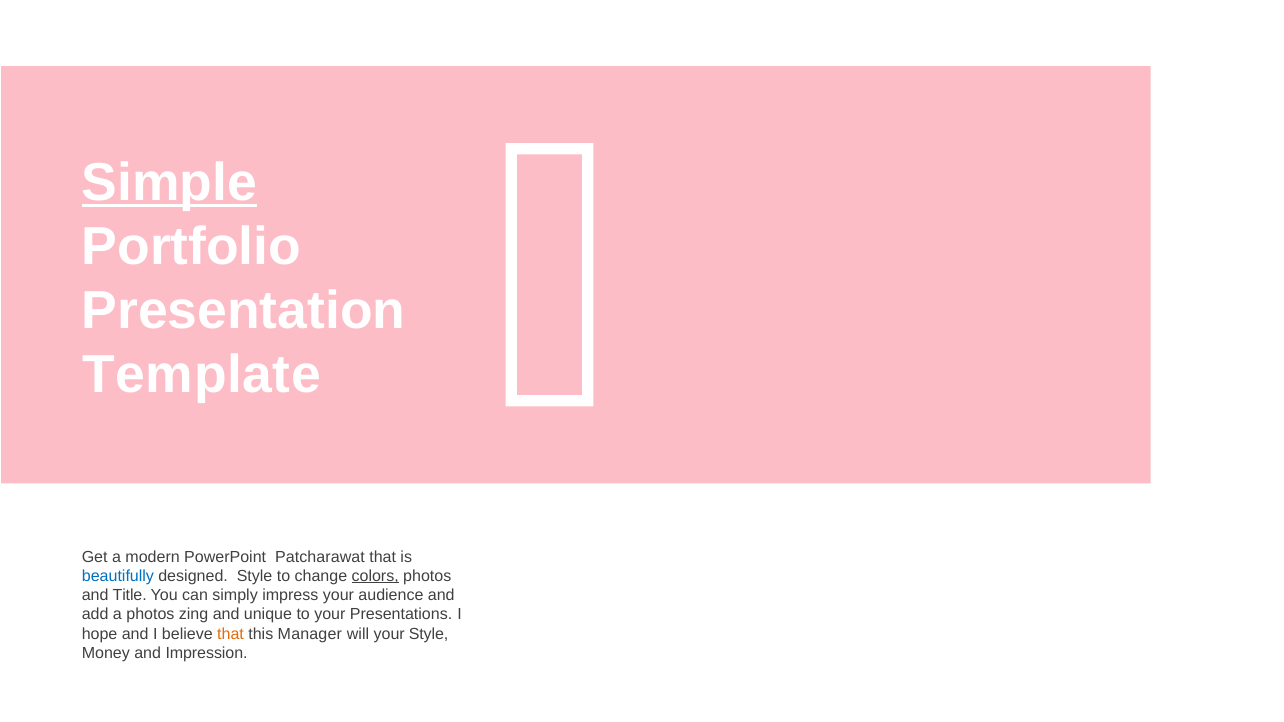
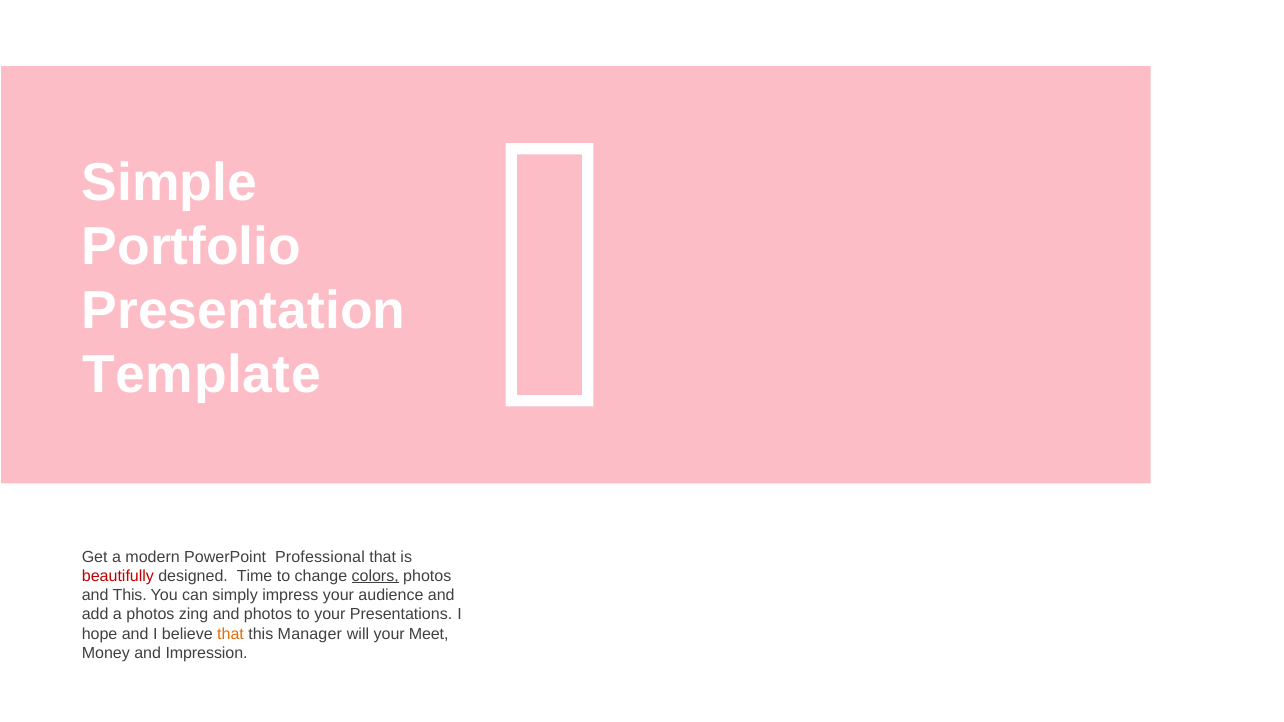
Simple underline: present -> none
Patcharawat: Patcharawat -> Professional
beautifully colour: blue -> red
designed Style: Style -> Time
and Title: Title -> This
and unique: unique -> photos
your Style: Style -> Meet
